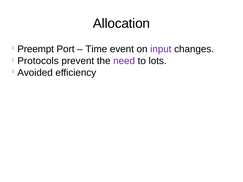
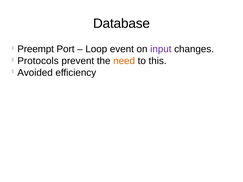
Allocation: Allocation -> Database
Time: Time -> Loop
need colour: purple -> orange
lots: lots -> this
